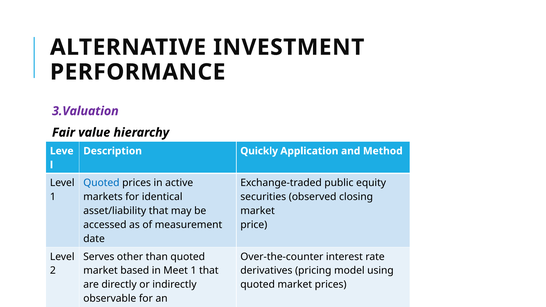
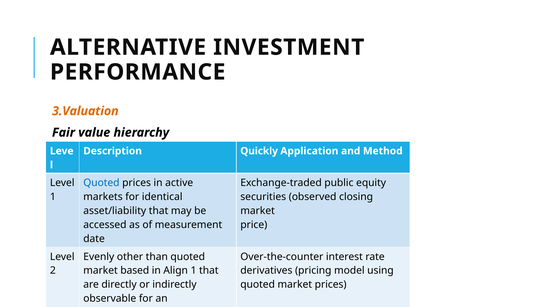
3.Valuation colour: purple -> orange
Serves: Serves -> Evenly
Meet: Meet -> Align
